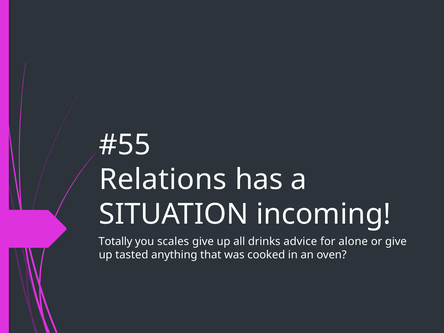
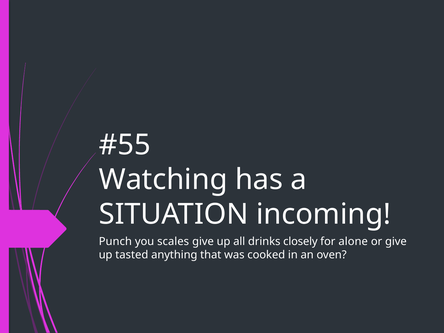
Relations: Relations -> Watching
Totally: Totally -> Punch
advice: advice -> closely
